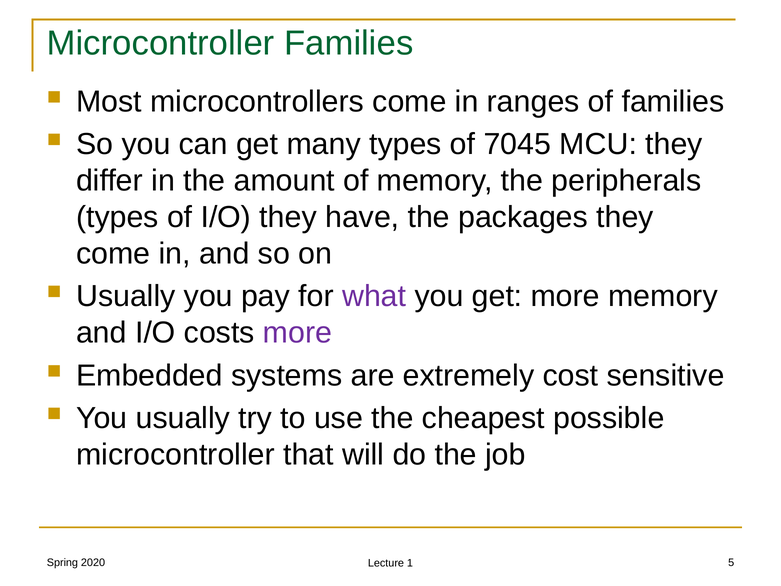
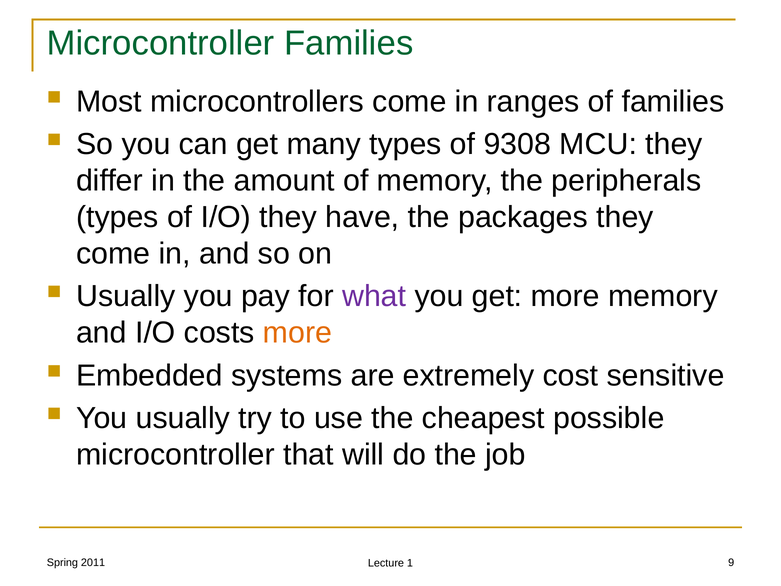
7045: 7045 -> 9308
more at (298, 333) colour: purple -> orange
2020: 2020 -> 2011
5: 5 -> 9
